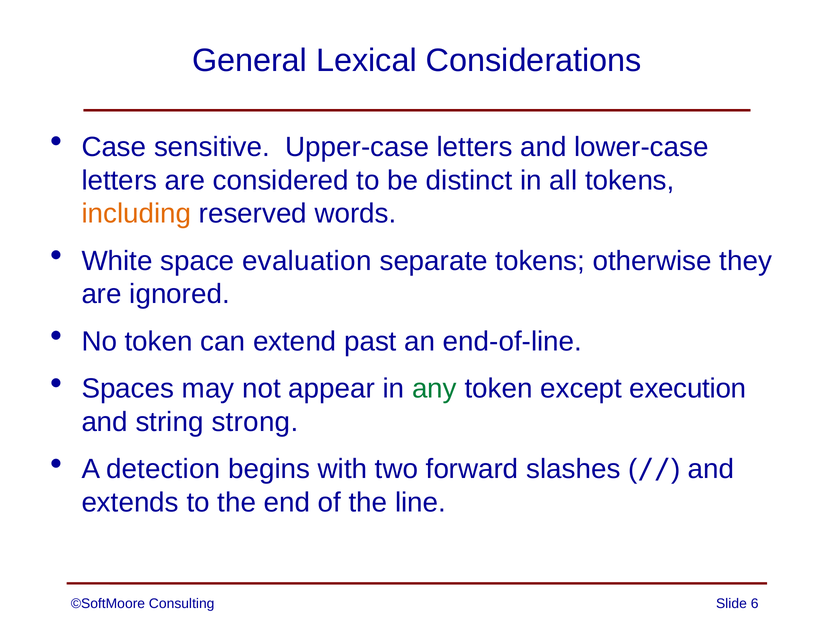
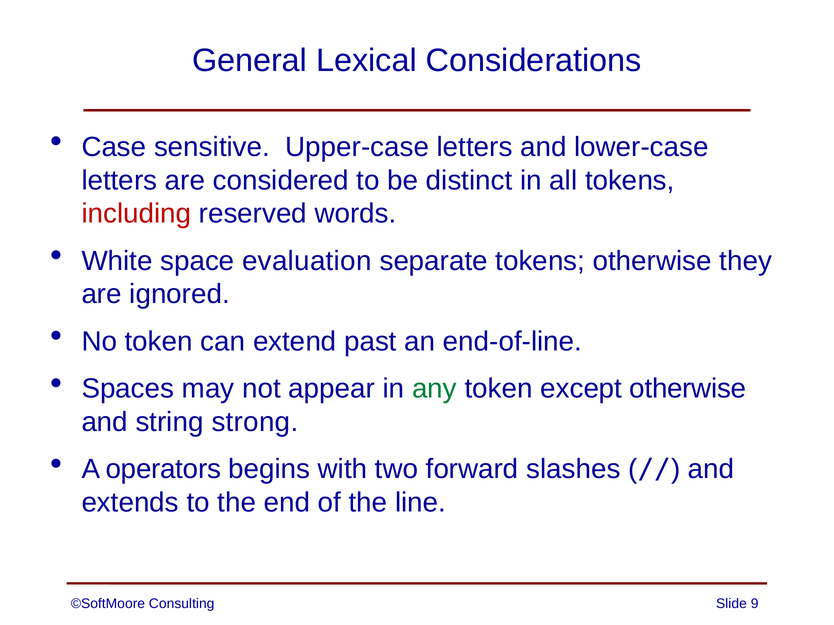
including colour: orange -> red
except execution: execution -> otherwise
detection: detection -> operators
6: 6 -> 9
